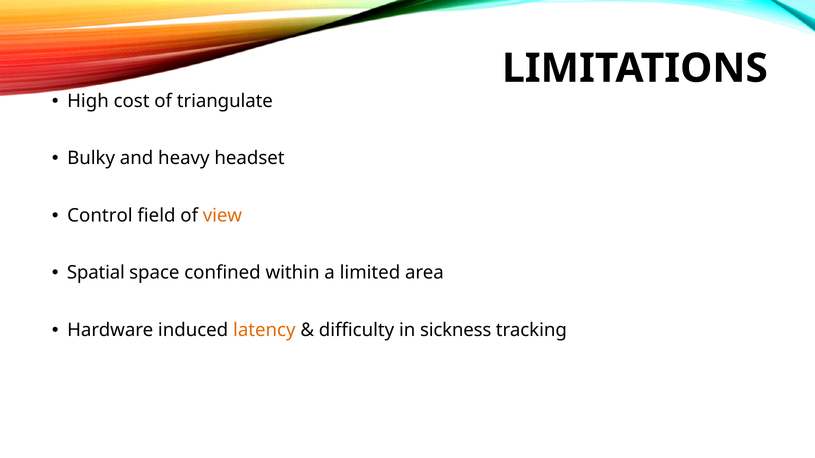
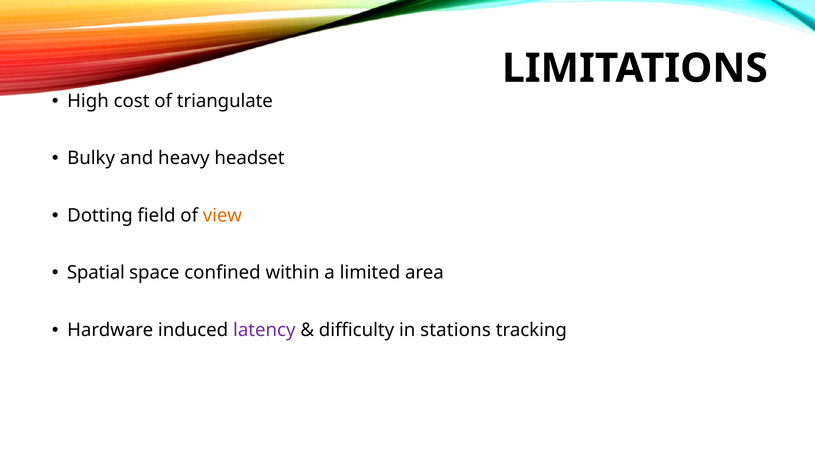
Control: Control -> Dotting
latency colour: orange -> purple
sickness: sickness -> stations
